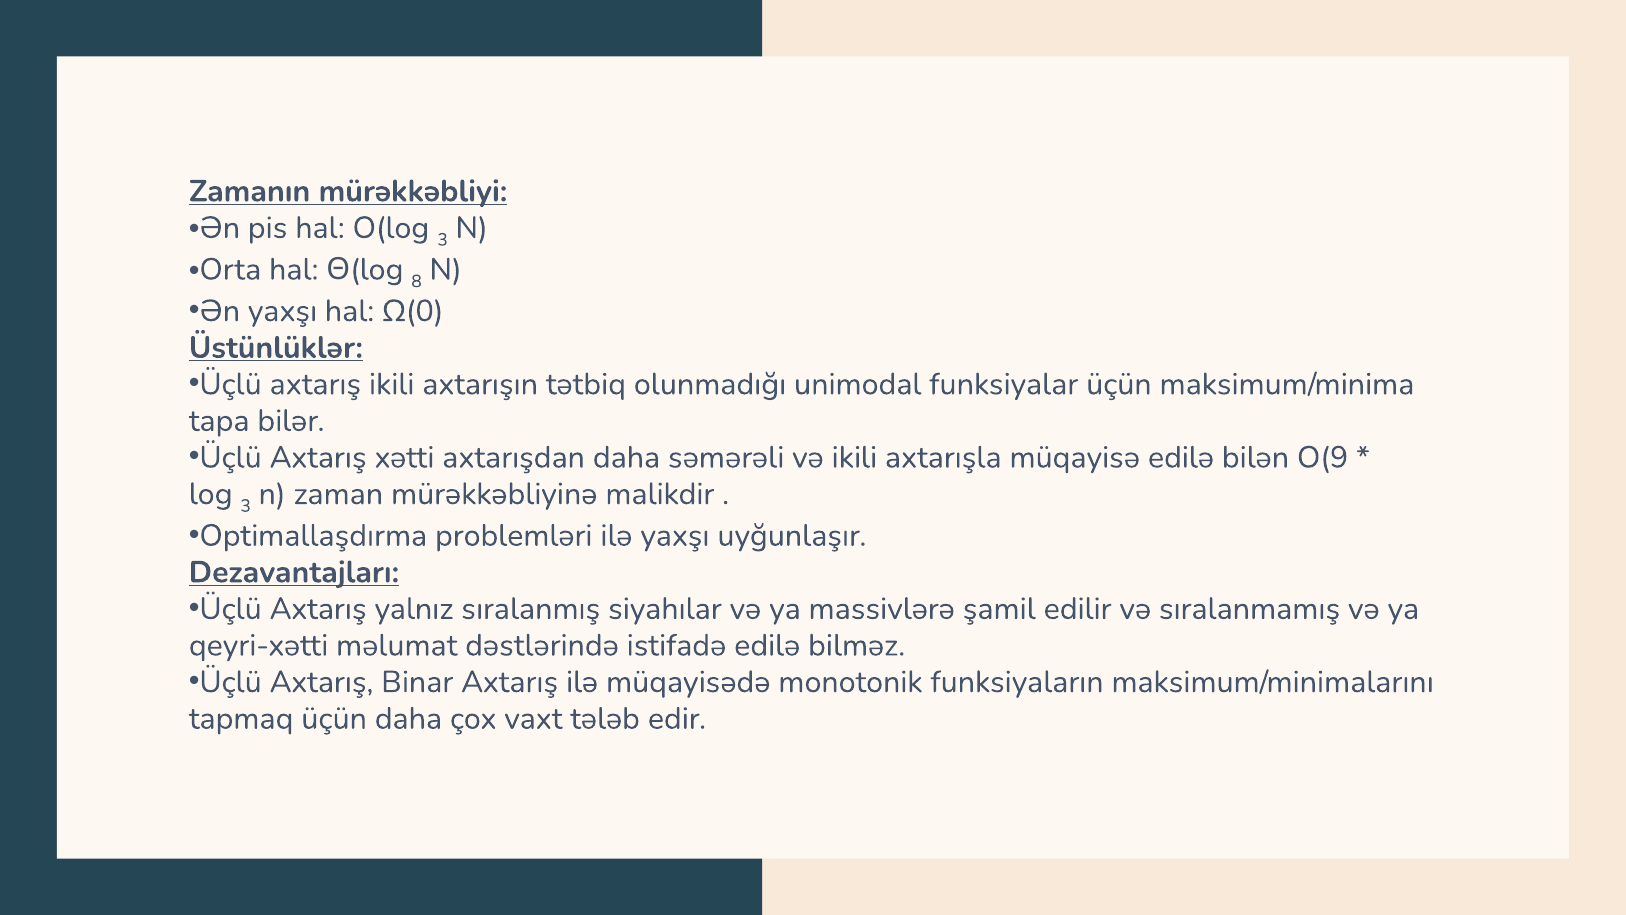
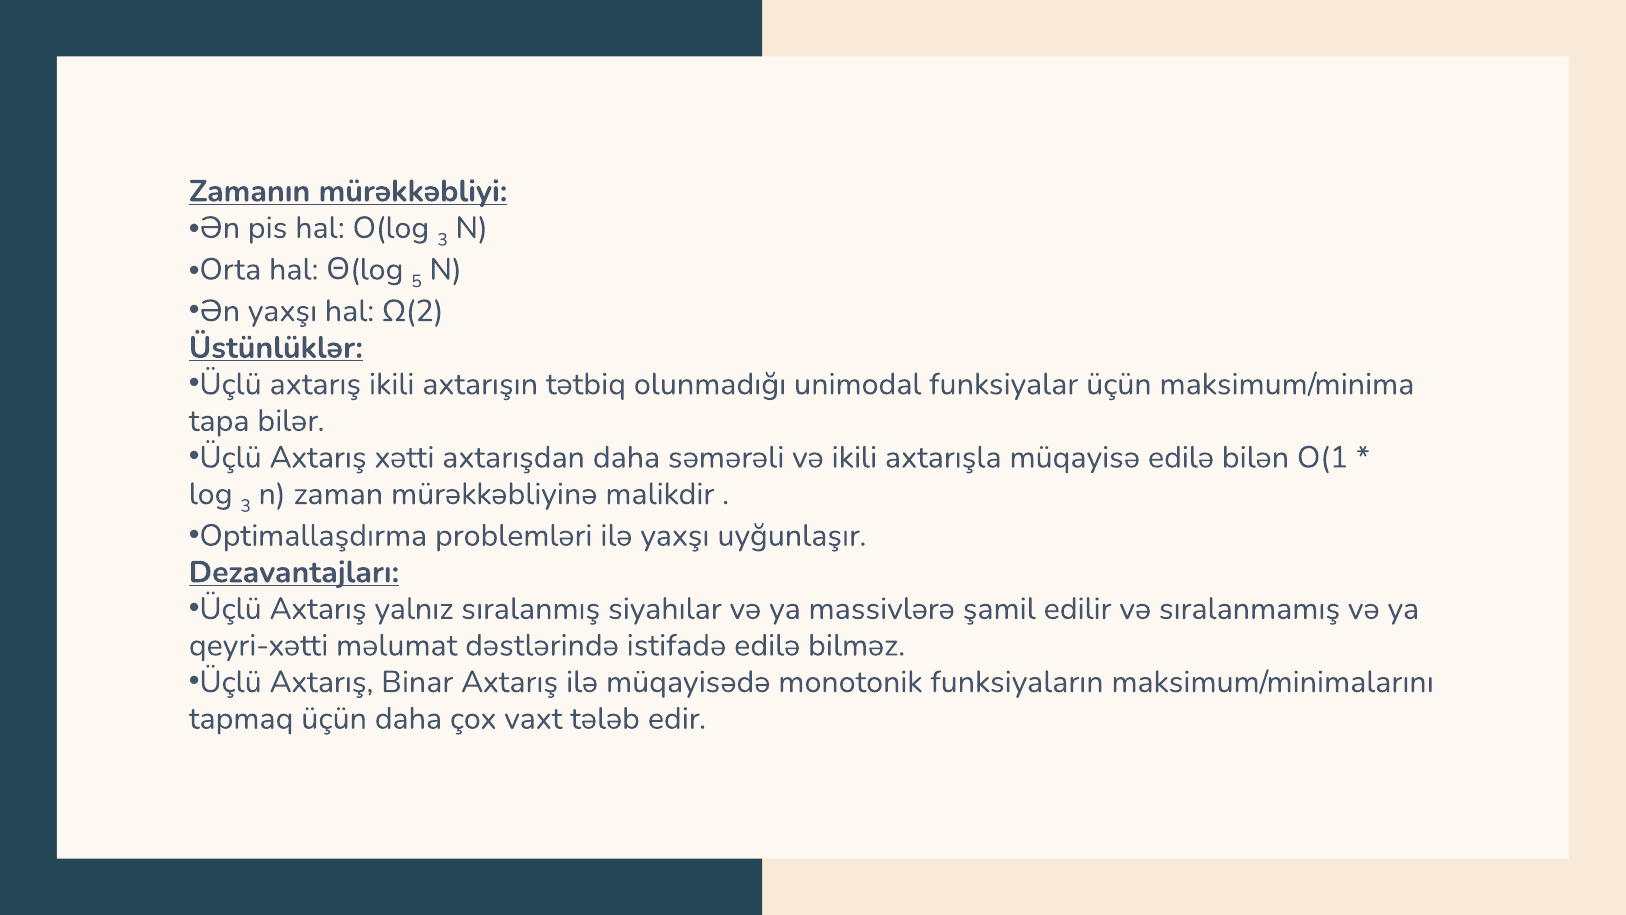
8: 8 -> 5
Ω(0: Ω(0 -> Ω(2
O(9: O(9 -> O(1
